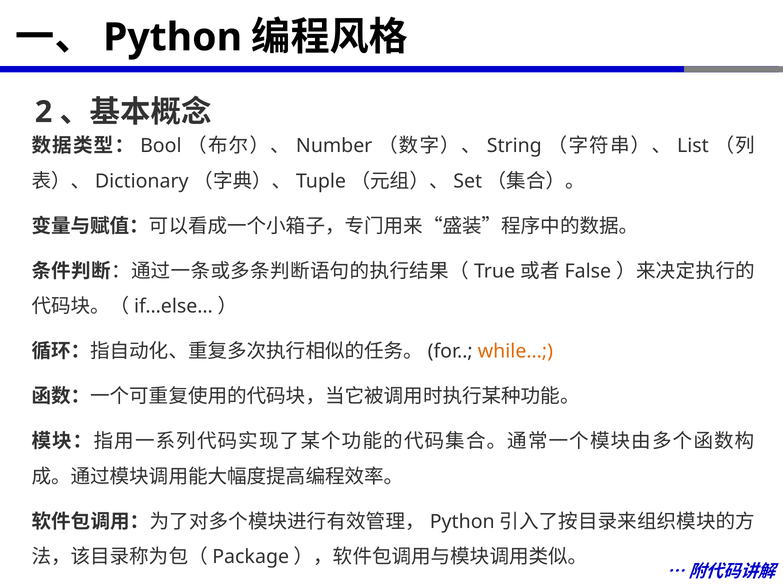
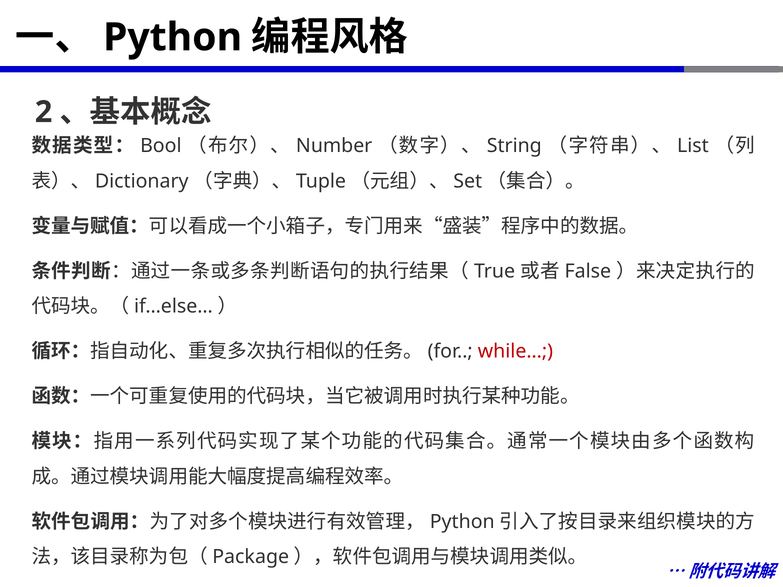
while… colour: orange -> red
